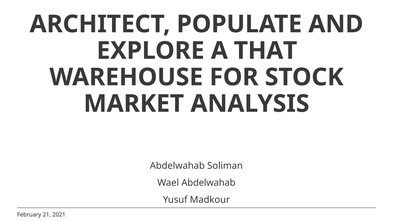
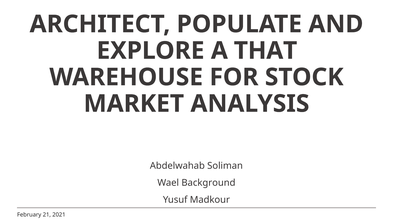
Wael Abdelwahab: Abdelwahab -> Background
